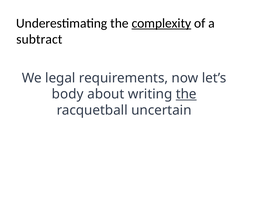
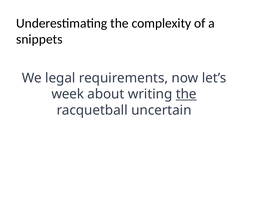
complexity underline: present -> none
subtract: subtract -> snippets
body: body -> week
